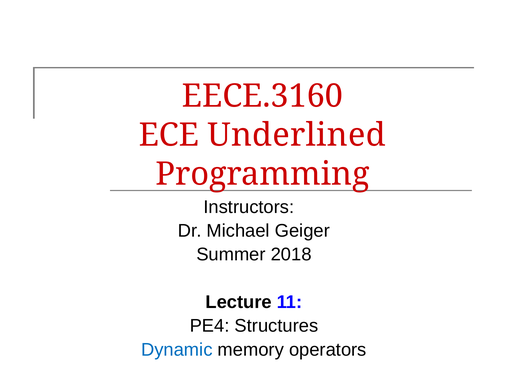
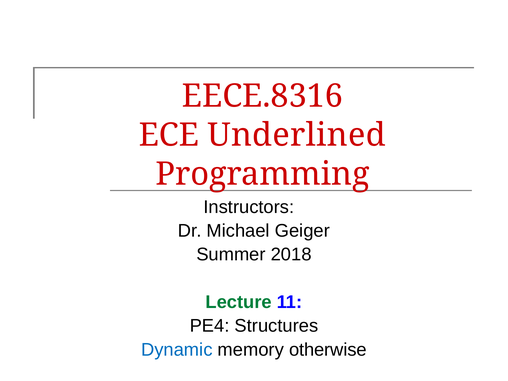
EECE.3160: EECE.3160 -> EECE.8316
Lecture colour: black -> green
operators: operators -> otherwise
